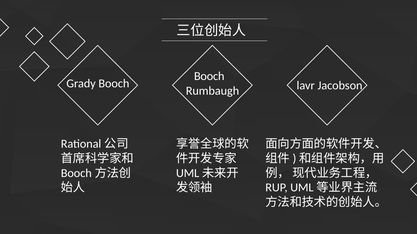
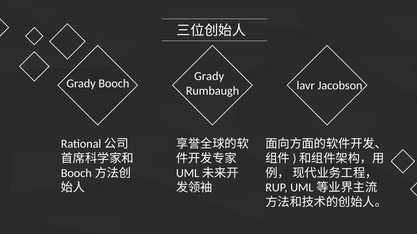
Booch at (209, 76): Booch -> Grady
